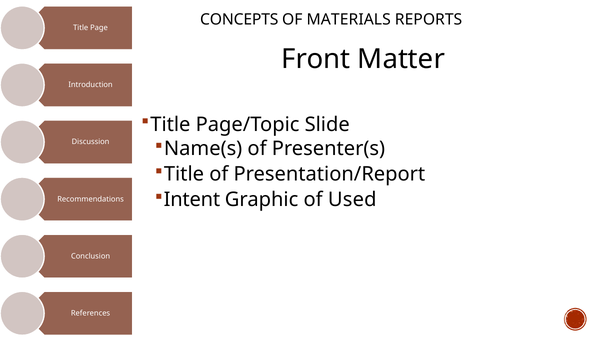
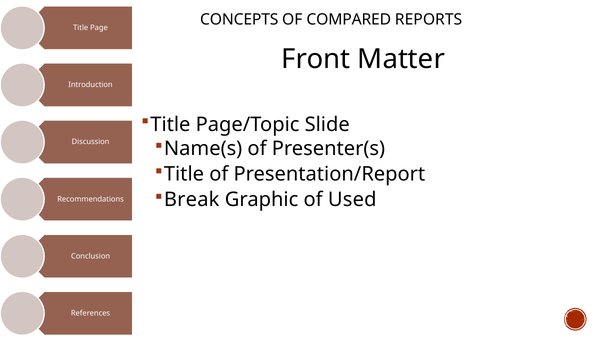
MATERIALS: MATERIALS -> COMPARED
Intent: Intent -> Break
